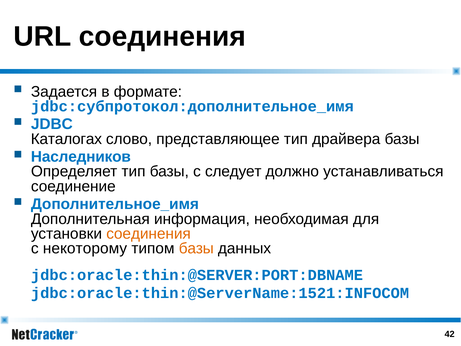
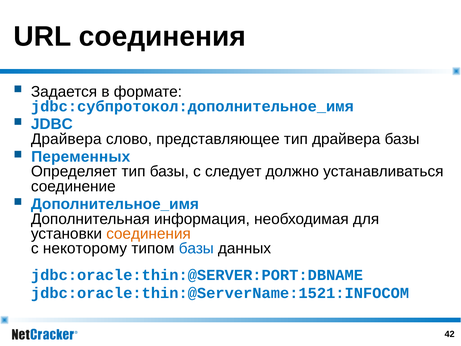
Каталогах at (66, 139): Каталогах -> Драйвера
Наследников: Наследников -> Переменных
базы at (196, 248) colour: orange -> blue
